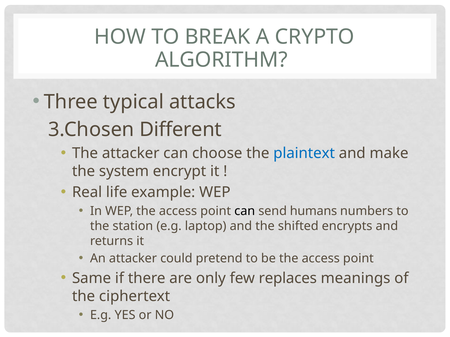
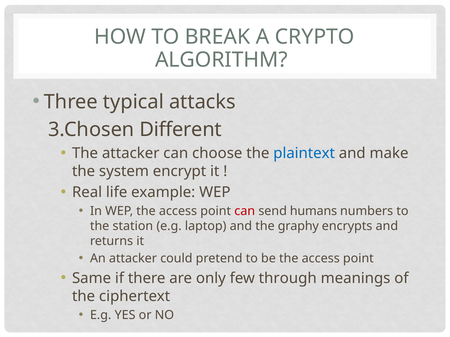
can at (245, 211) colour: black -> red
shifted: shifted -> graphy
replaces: replaces -> through
